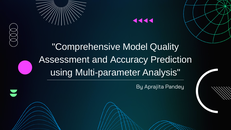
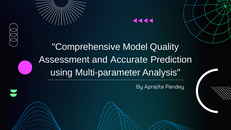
Accuracy: Accuracy -> Accurate
